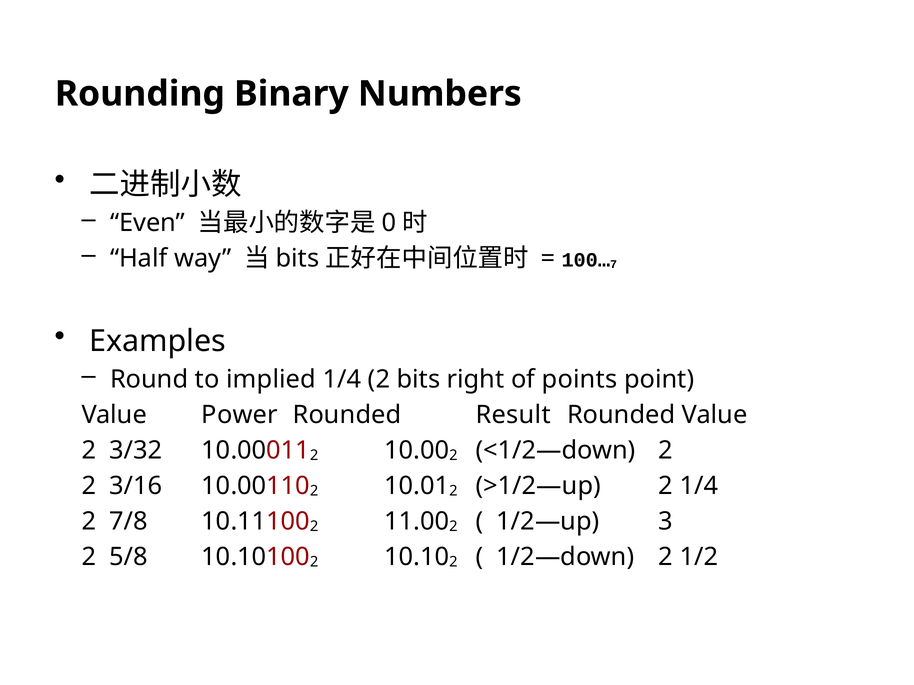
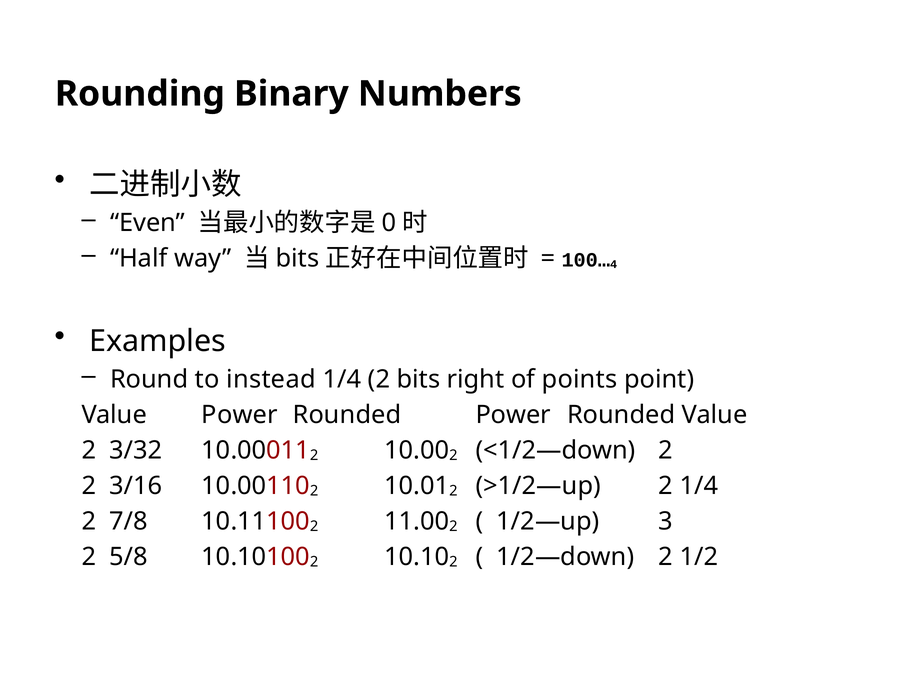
7: 7 -> 4
implied: implied -> instead
Rounded Result: Result -> Power
